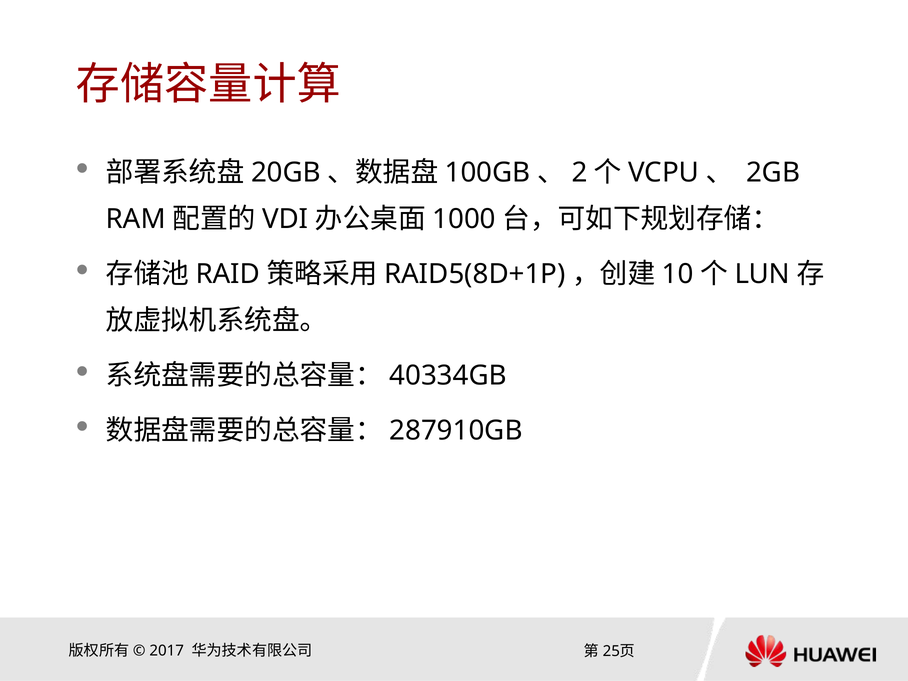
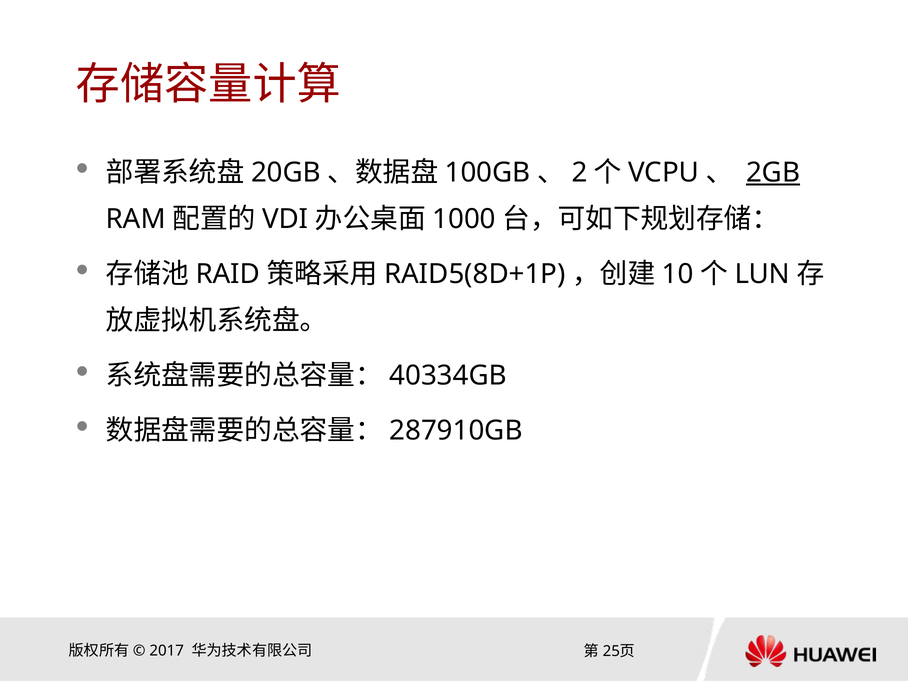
2GB underline: none -> present
